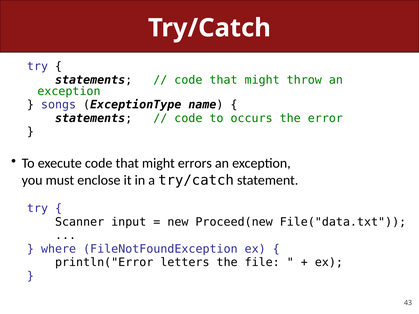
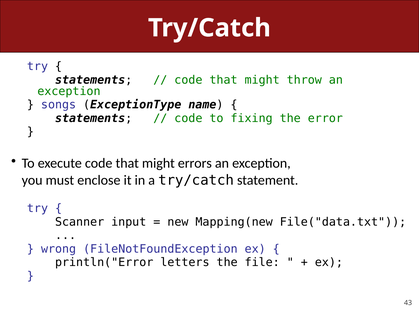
occurs: occurs -> fixing
Proceed(new: Proceed(new -> Mapping(new
where: where -> wrong
